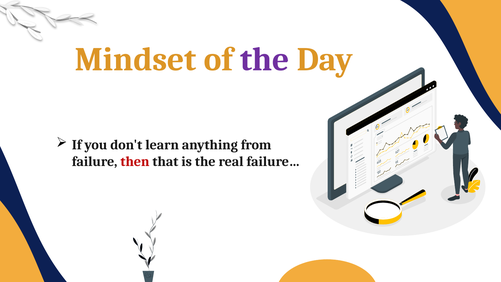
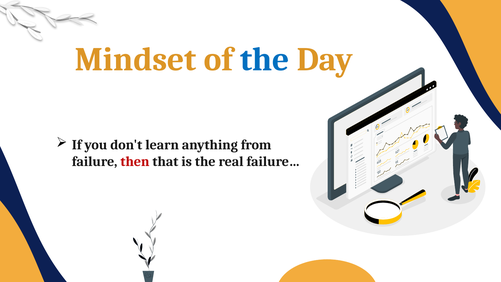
the at (265, 59) colour: purple -> blue
